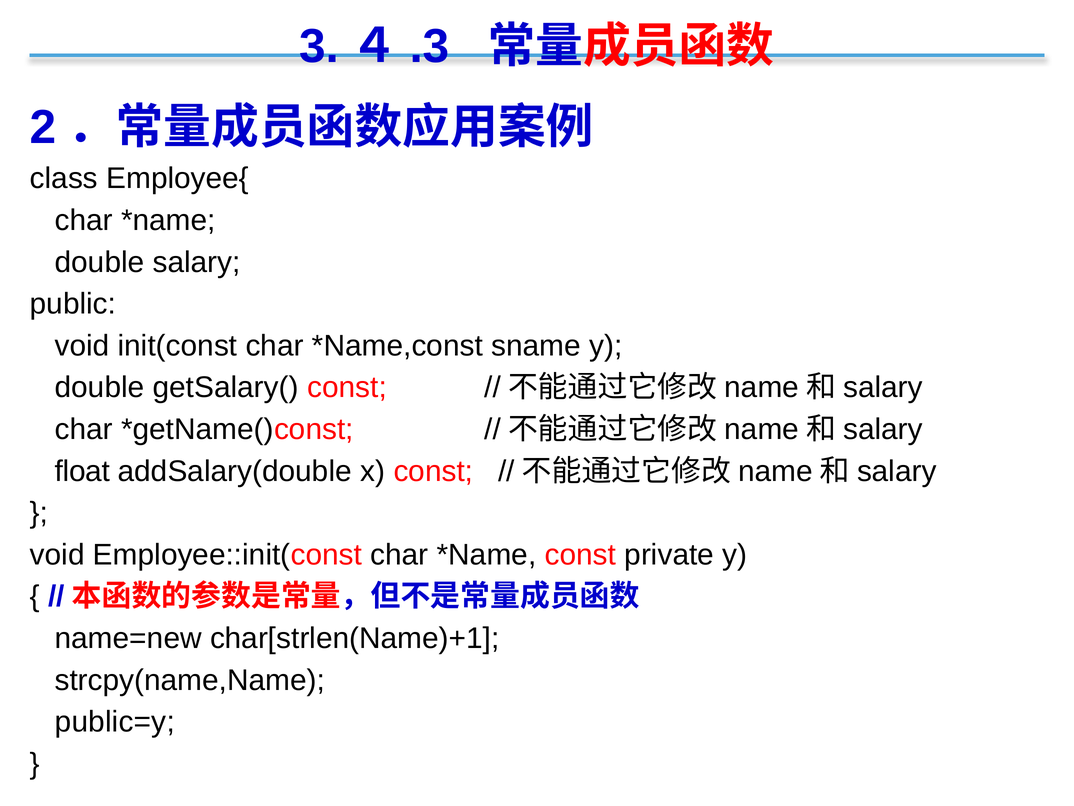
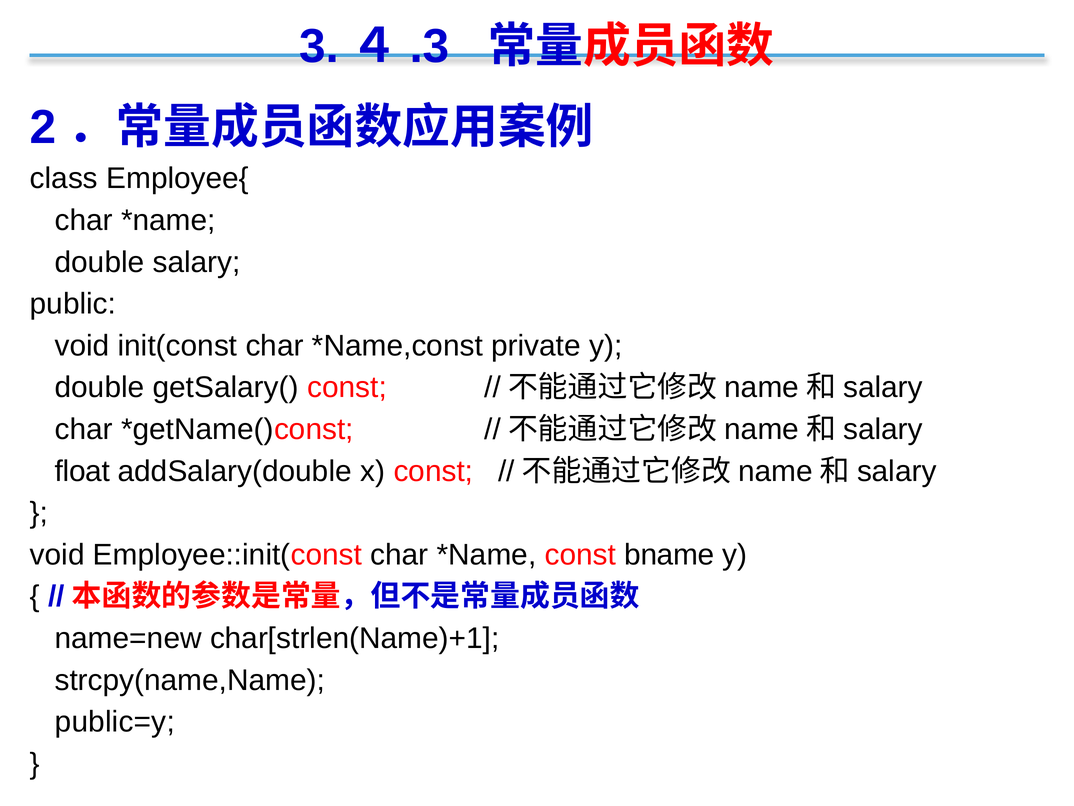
sname: sname -> private
private: private -> bname
